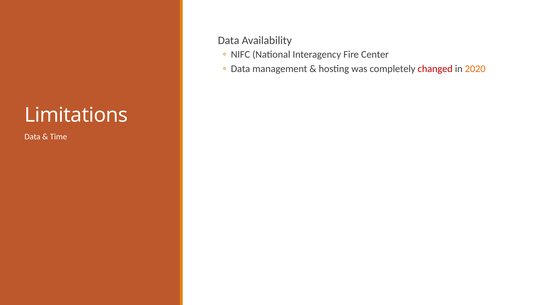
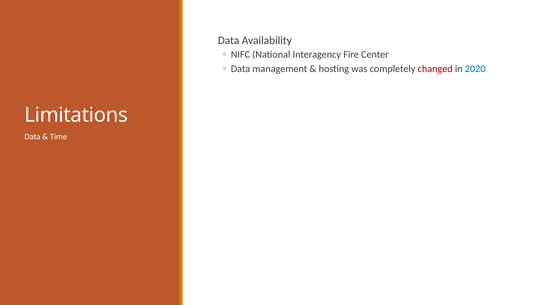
2020 colour: orange -> blue
